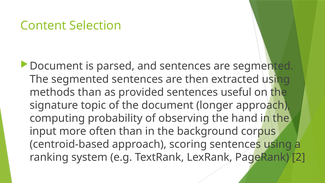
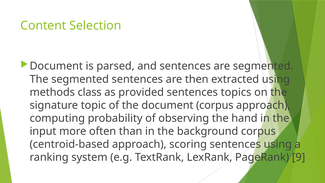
methods than: than -> class
useful: useful -> topics
document longer: longer -> corpus
2: 2 -> 9
